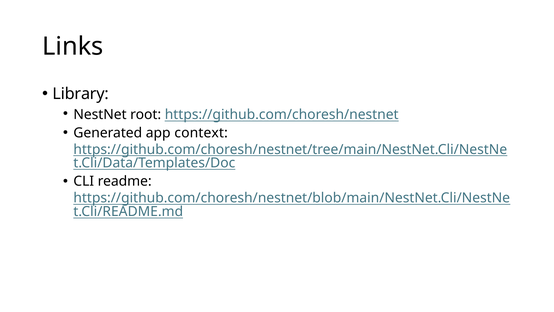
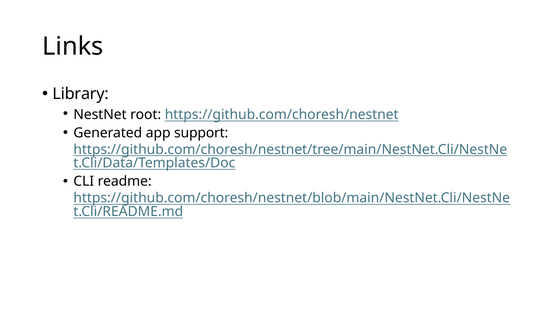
context: context -> support
